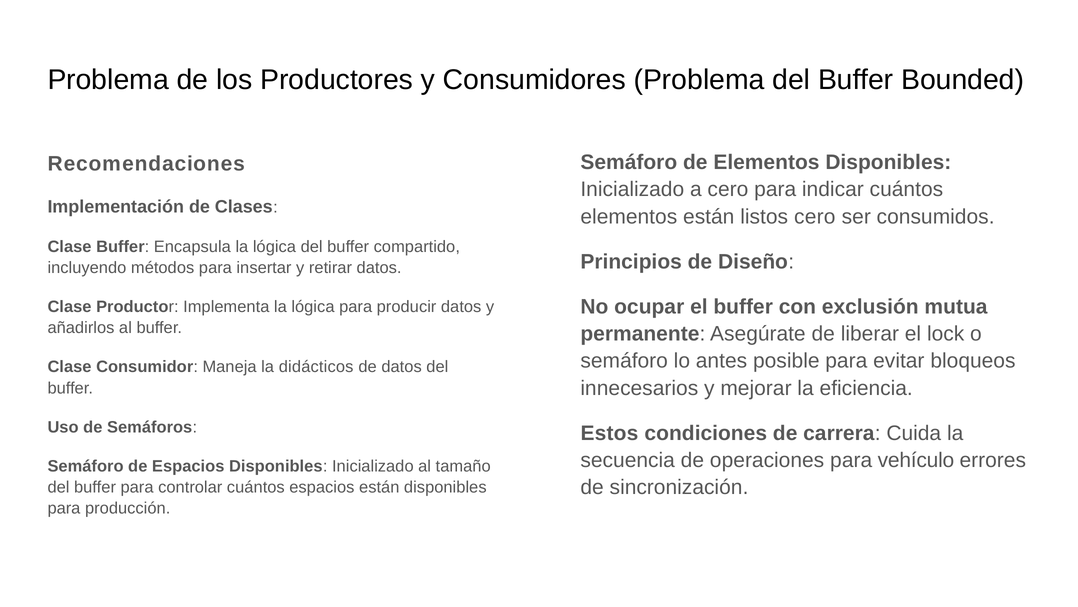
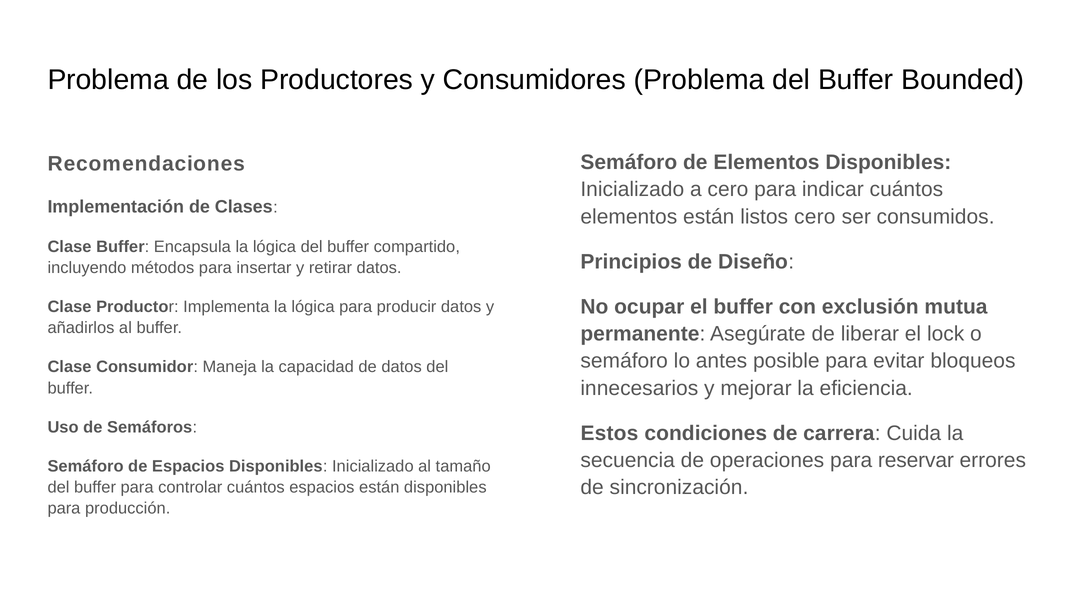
didácticos: didácticos -> capacidad
vehículo: vehículo -> reservar
